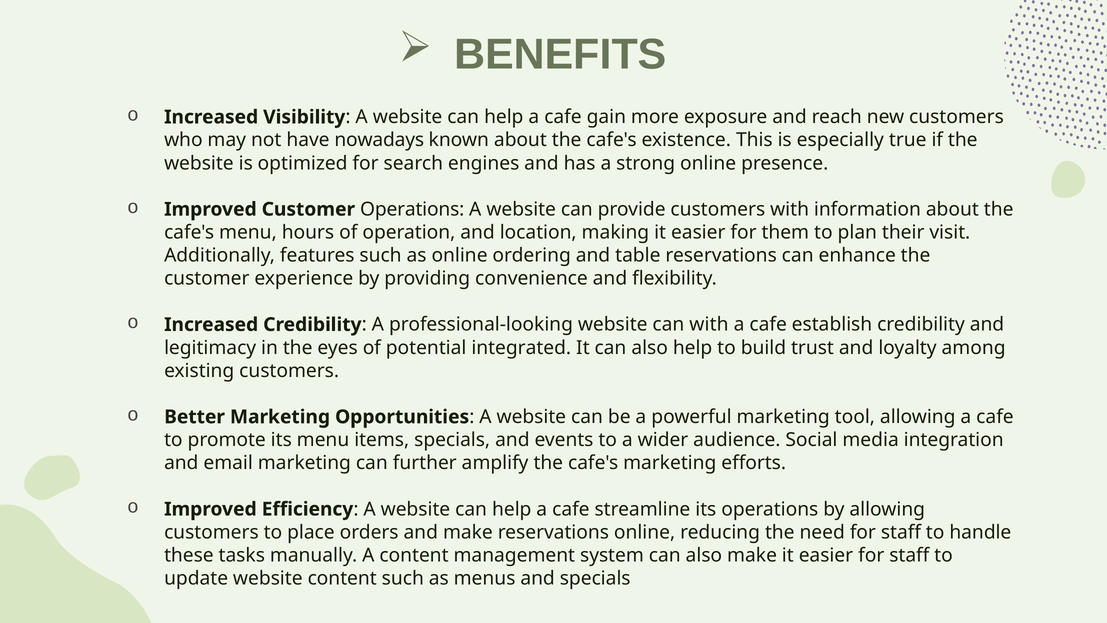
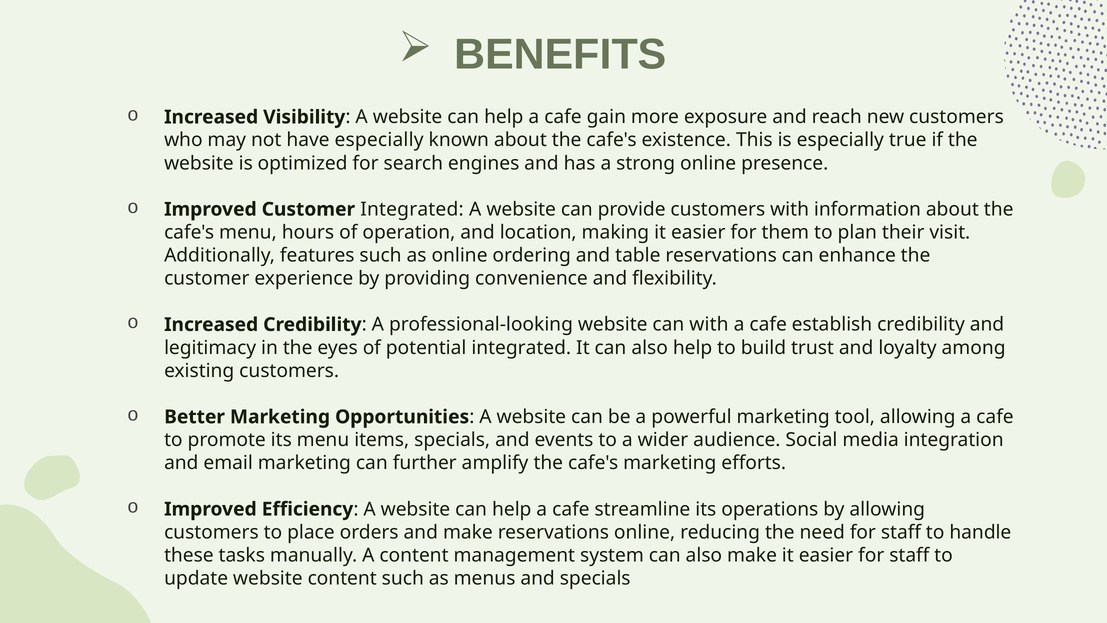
have nowadays: nowadays -> especially
Customer Operations: Operations -> Integrated
